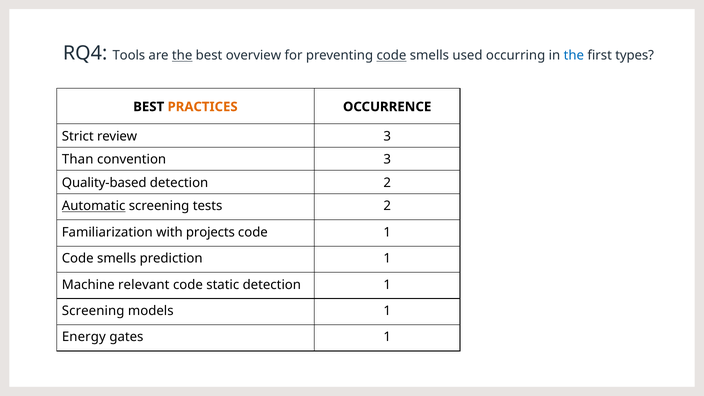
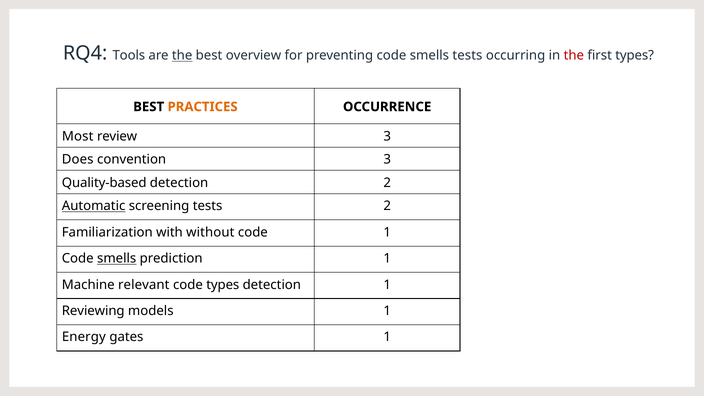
code at (391, 56) underline: present -> none
smells used: used -> tests
the at (574, 56) colour: blue -> red
Strict: Strict -> Most
Than: Than -> Does
projects: projects -> without
smells at (117, 258) underline: none -> present
code static: static -> types
Screening at (93, 311): Screening -> Reviewing
